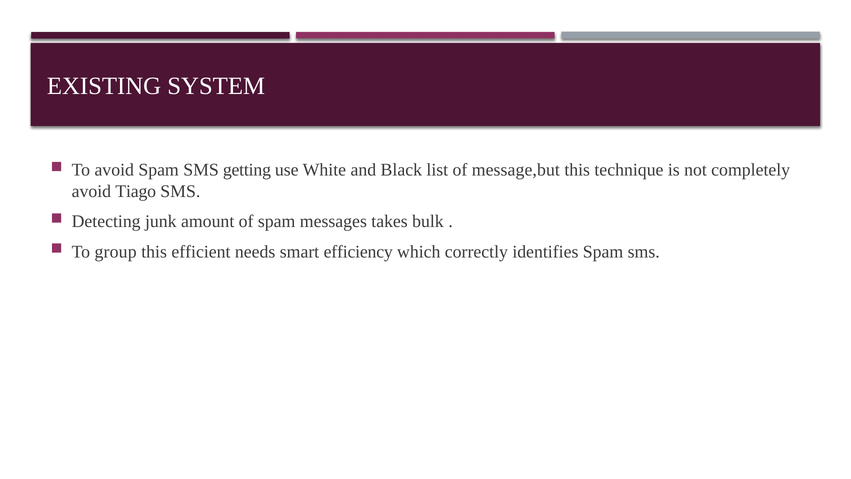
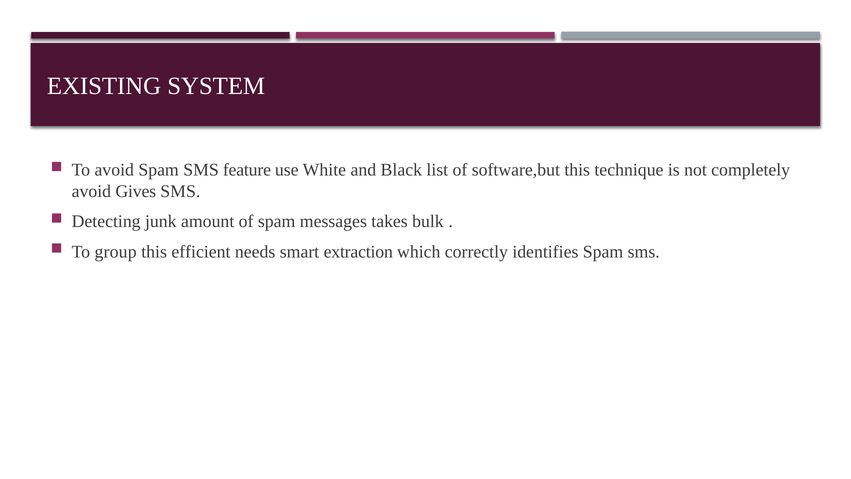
getting: getting -> feature
message,but: message,but -> software,but
Tiago: Tiago -> Gives
efficiency: efficiency -> extraction
